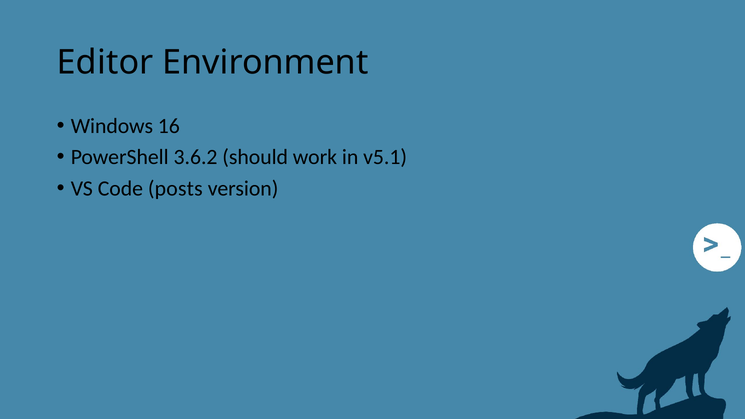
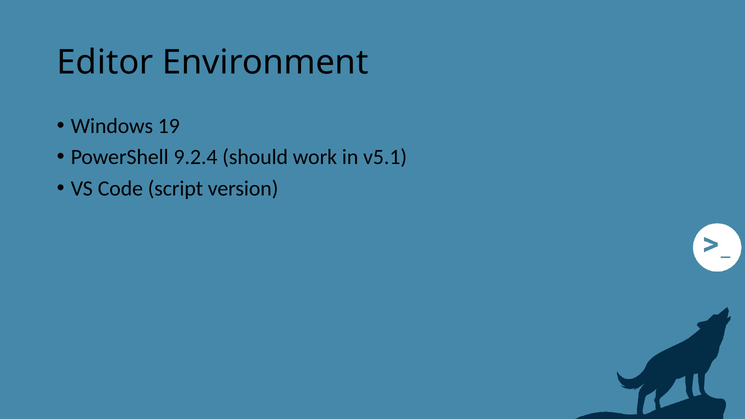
16: 16 -> 19
3.6.2: 3.6.2 -> 9.2.4
posts: posts -> script
